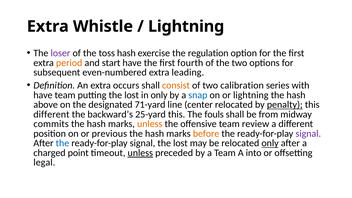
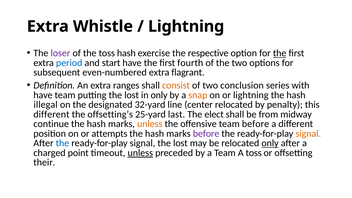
regulation: regulation -> respective
the at (280, 53) underline: none -> present
period colour: orange -> blue
leading: leading -> flagrant
occurs: occurs -> ranges
calibration: calibration -> conclusion
snap colour: blue -> orange
above: above -> illegal
71-yard: 71-yard -> 32-yard
penalty underline: present -> none
backward’s: backward’s -> offsetting’s
25-yard this: this -> last
fouls: fouls -> elect
commits: commits -> continue
team review: review -> before
previous: previous -> attempts
before at (206, 134) colour: orange -> purple
signal at (308, 134) colour: purple -> orange
A into: into -> toss
legal: legal -> their
